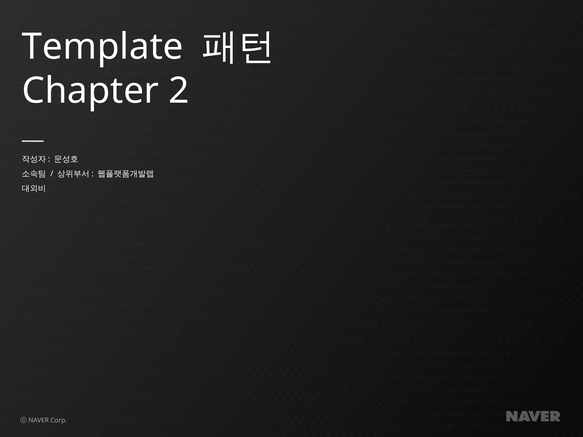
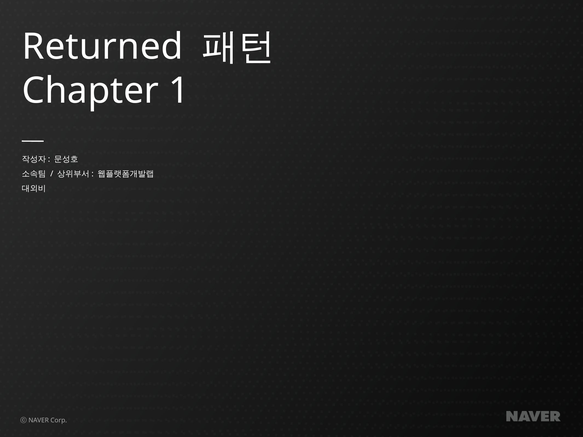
Template: Template -> Returned
2: 2 -> 1
